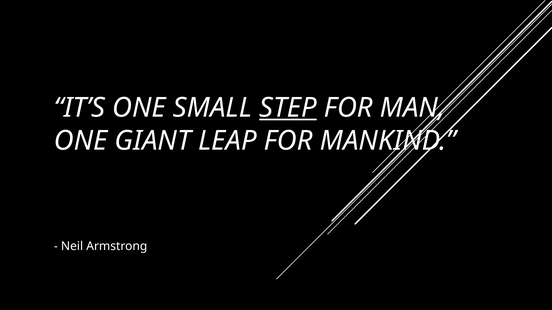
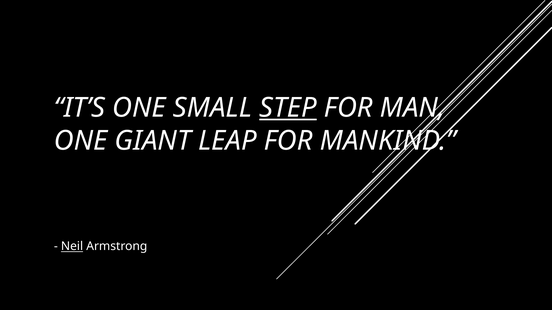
Neil underline: none -> present
